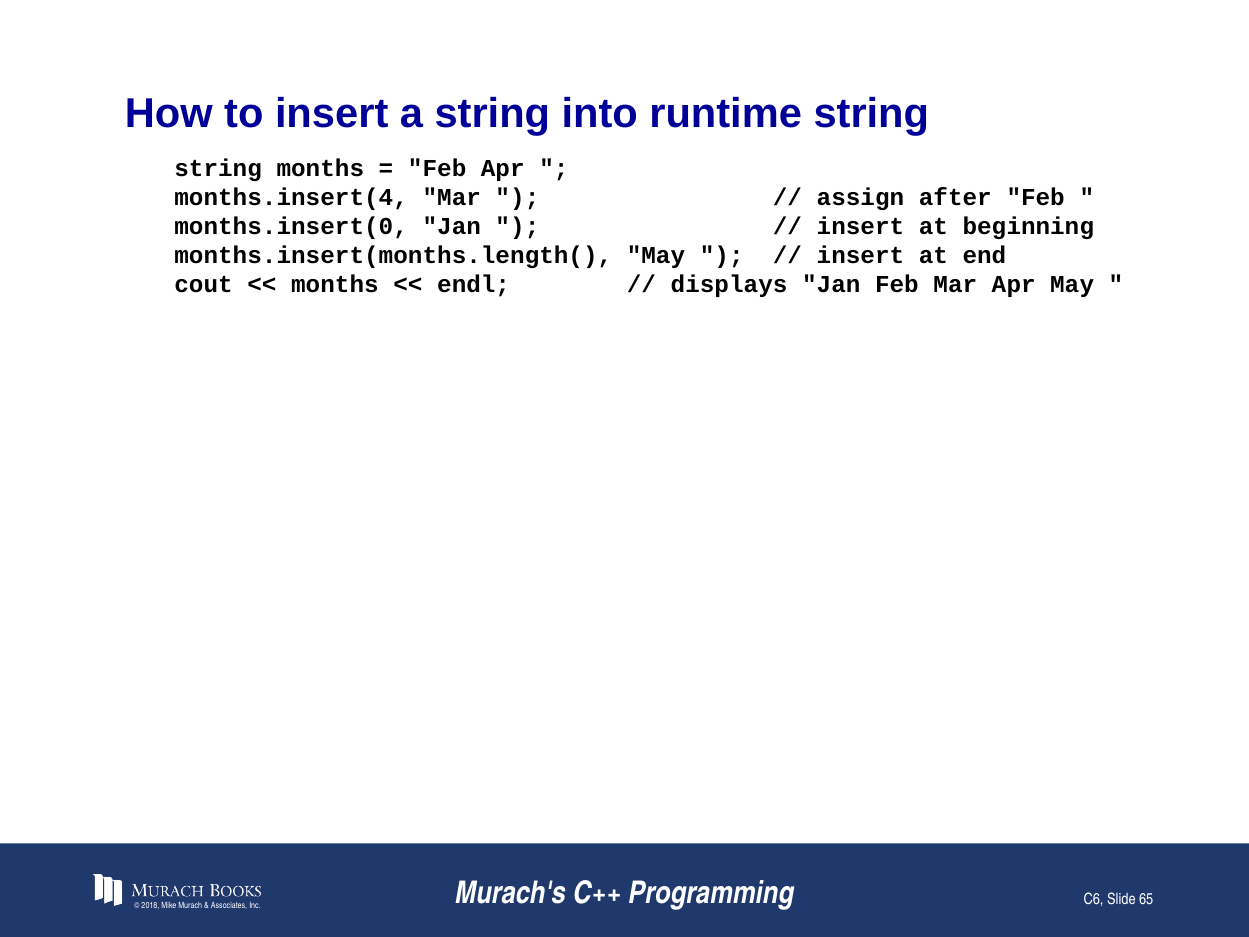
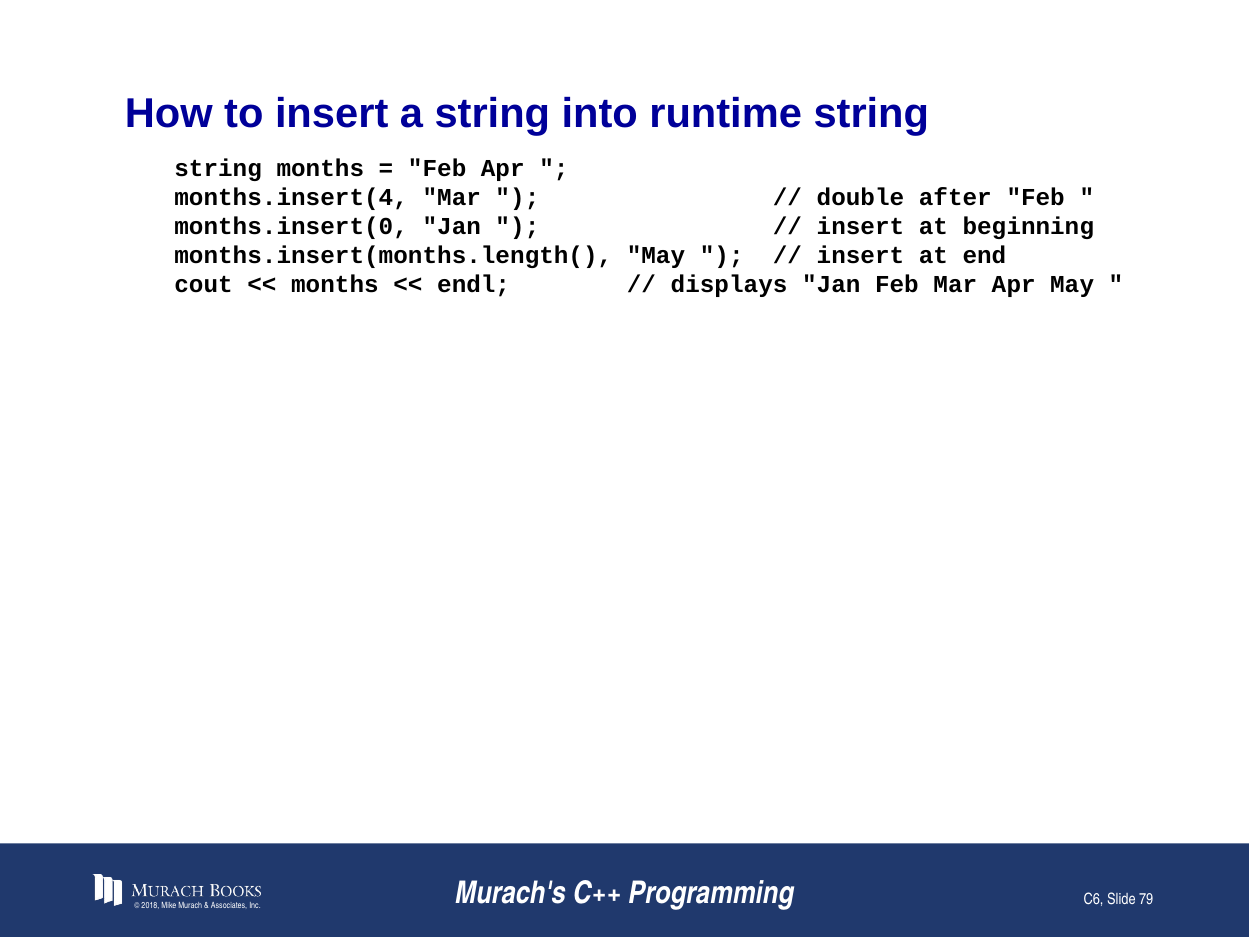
assign: assign -> double
65: 65 -> 79
